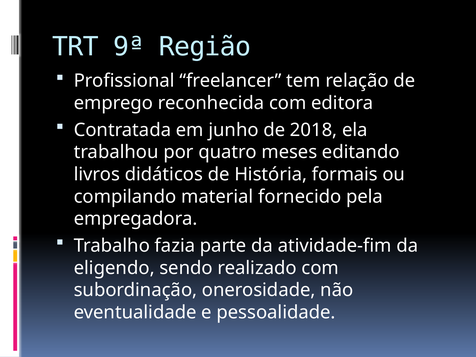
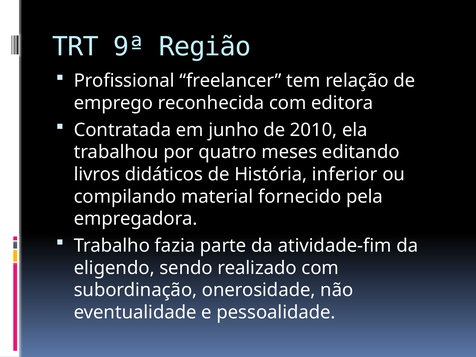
2018: 2018 -> 2010
formais: formais -> inferior
